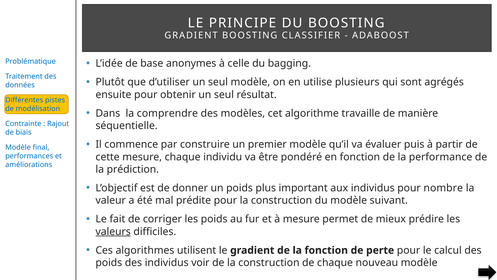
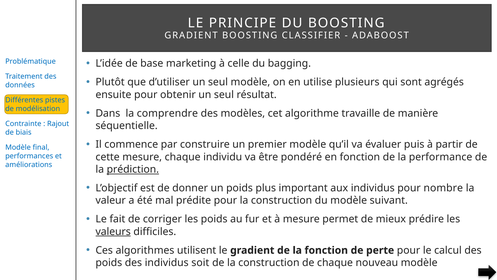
anonymes: anonymes -> marketing
prédiction underline: none -> present
voir: voir -> soit
